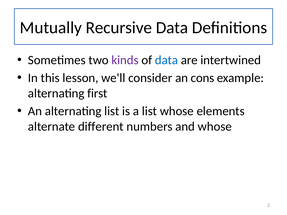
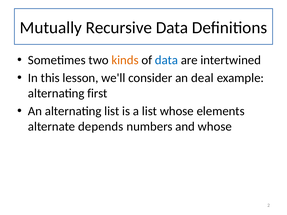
kinds colour: purple -> orange
cons: cons -> deal
different: different -> depends
